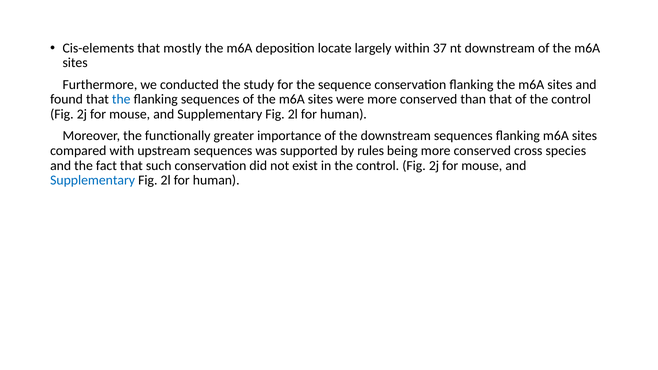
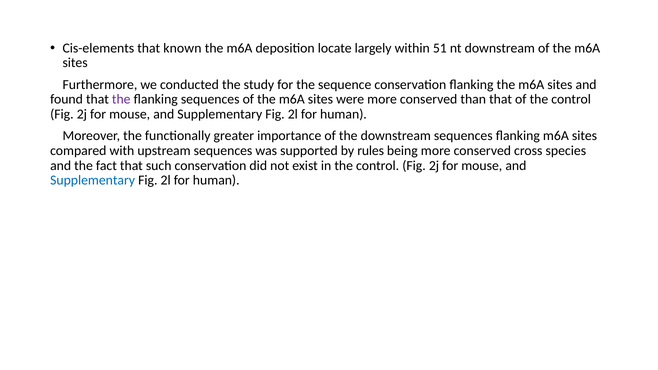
mostly: mostly -> known
37: 37 -> 51
the at (121, 99) colour: blue -> purple
